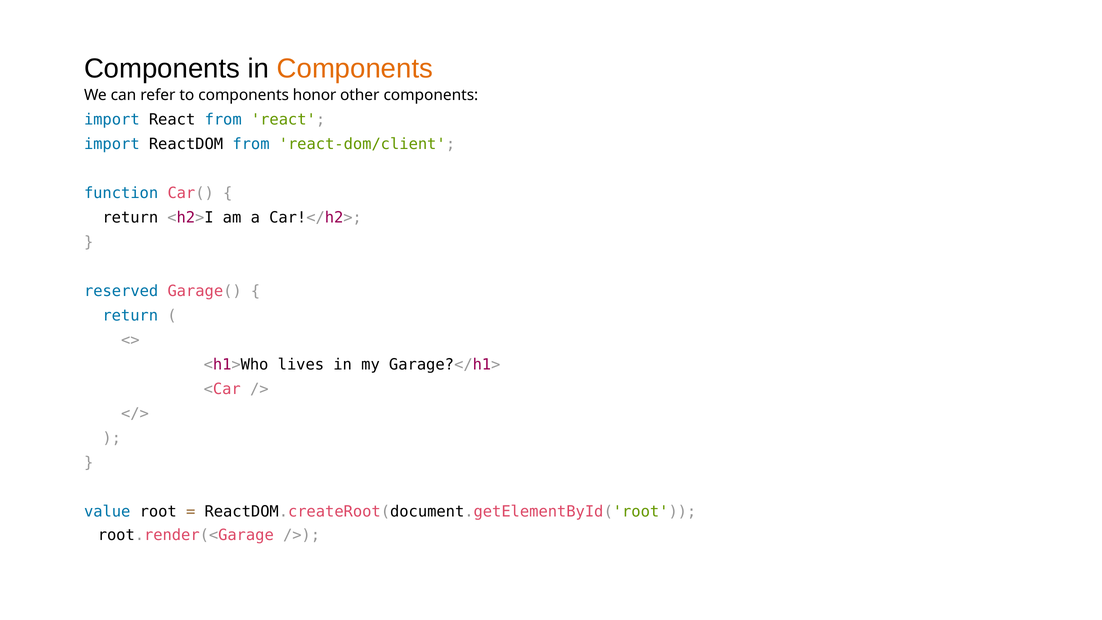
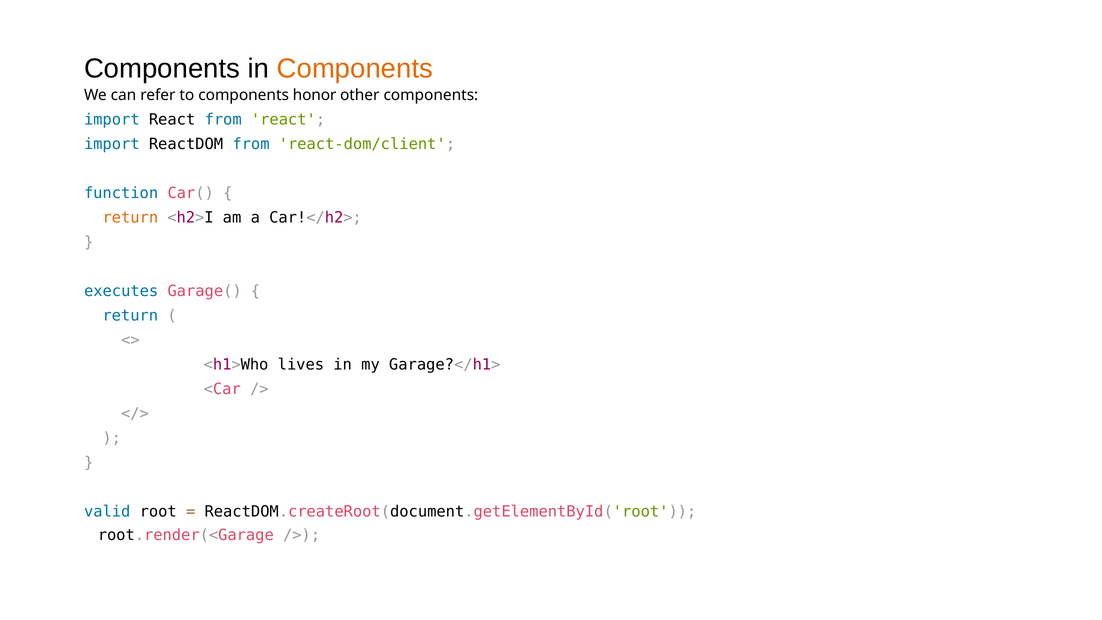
return at (130, 217) colour: black -> orange
reserved: reserved -> executes
value: value -> valid
